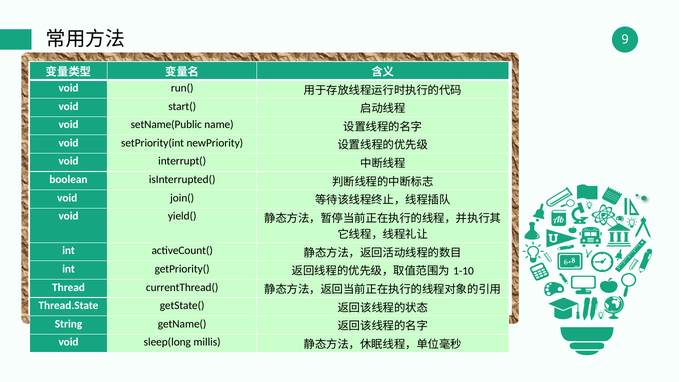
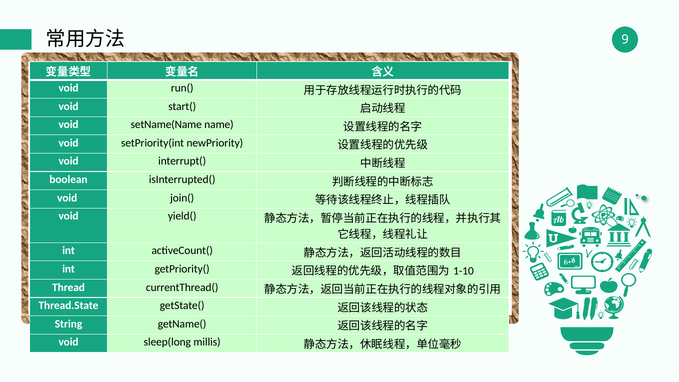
setName(Public: setName(Public -> setName(Name
